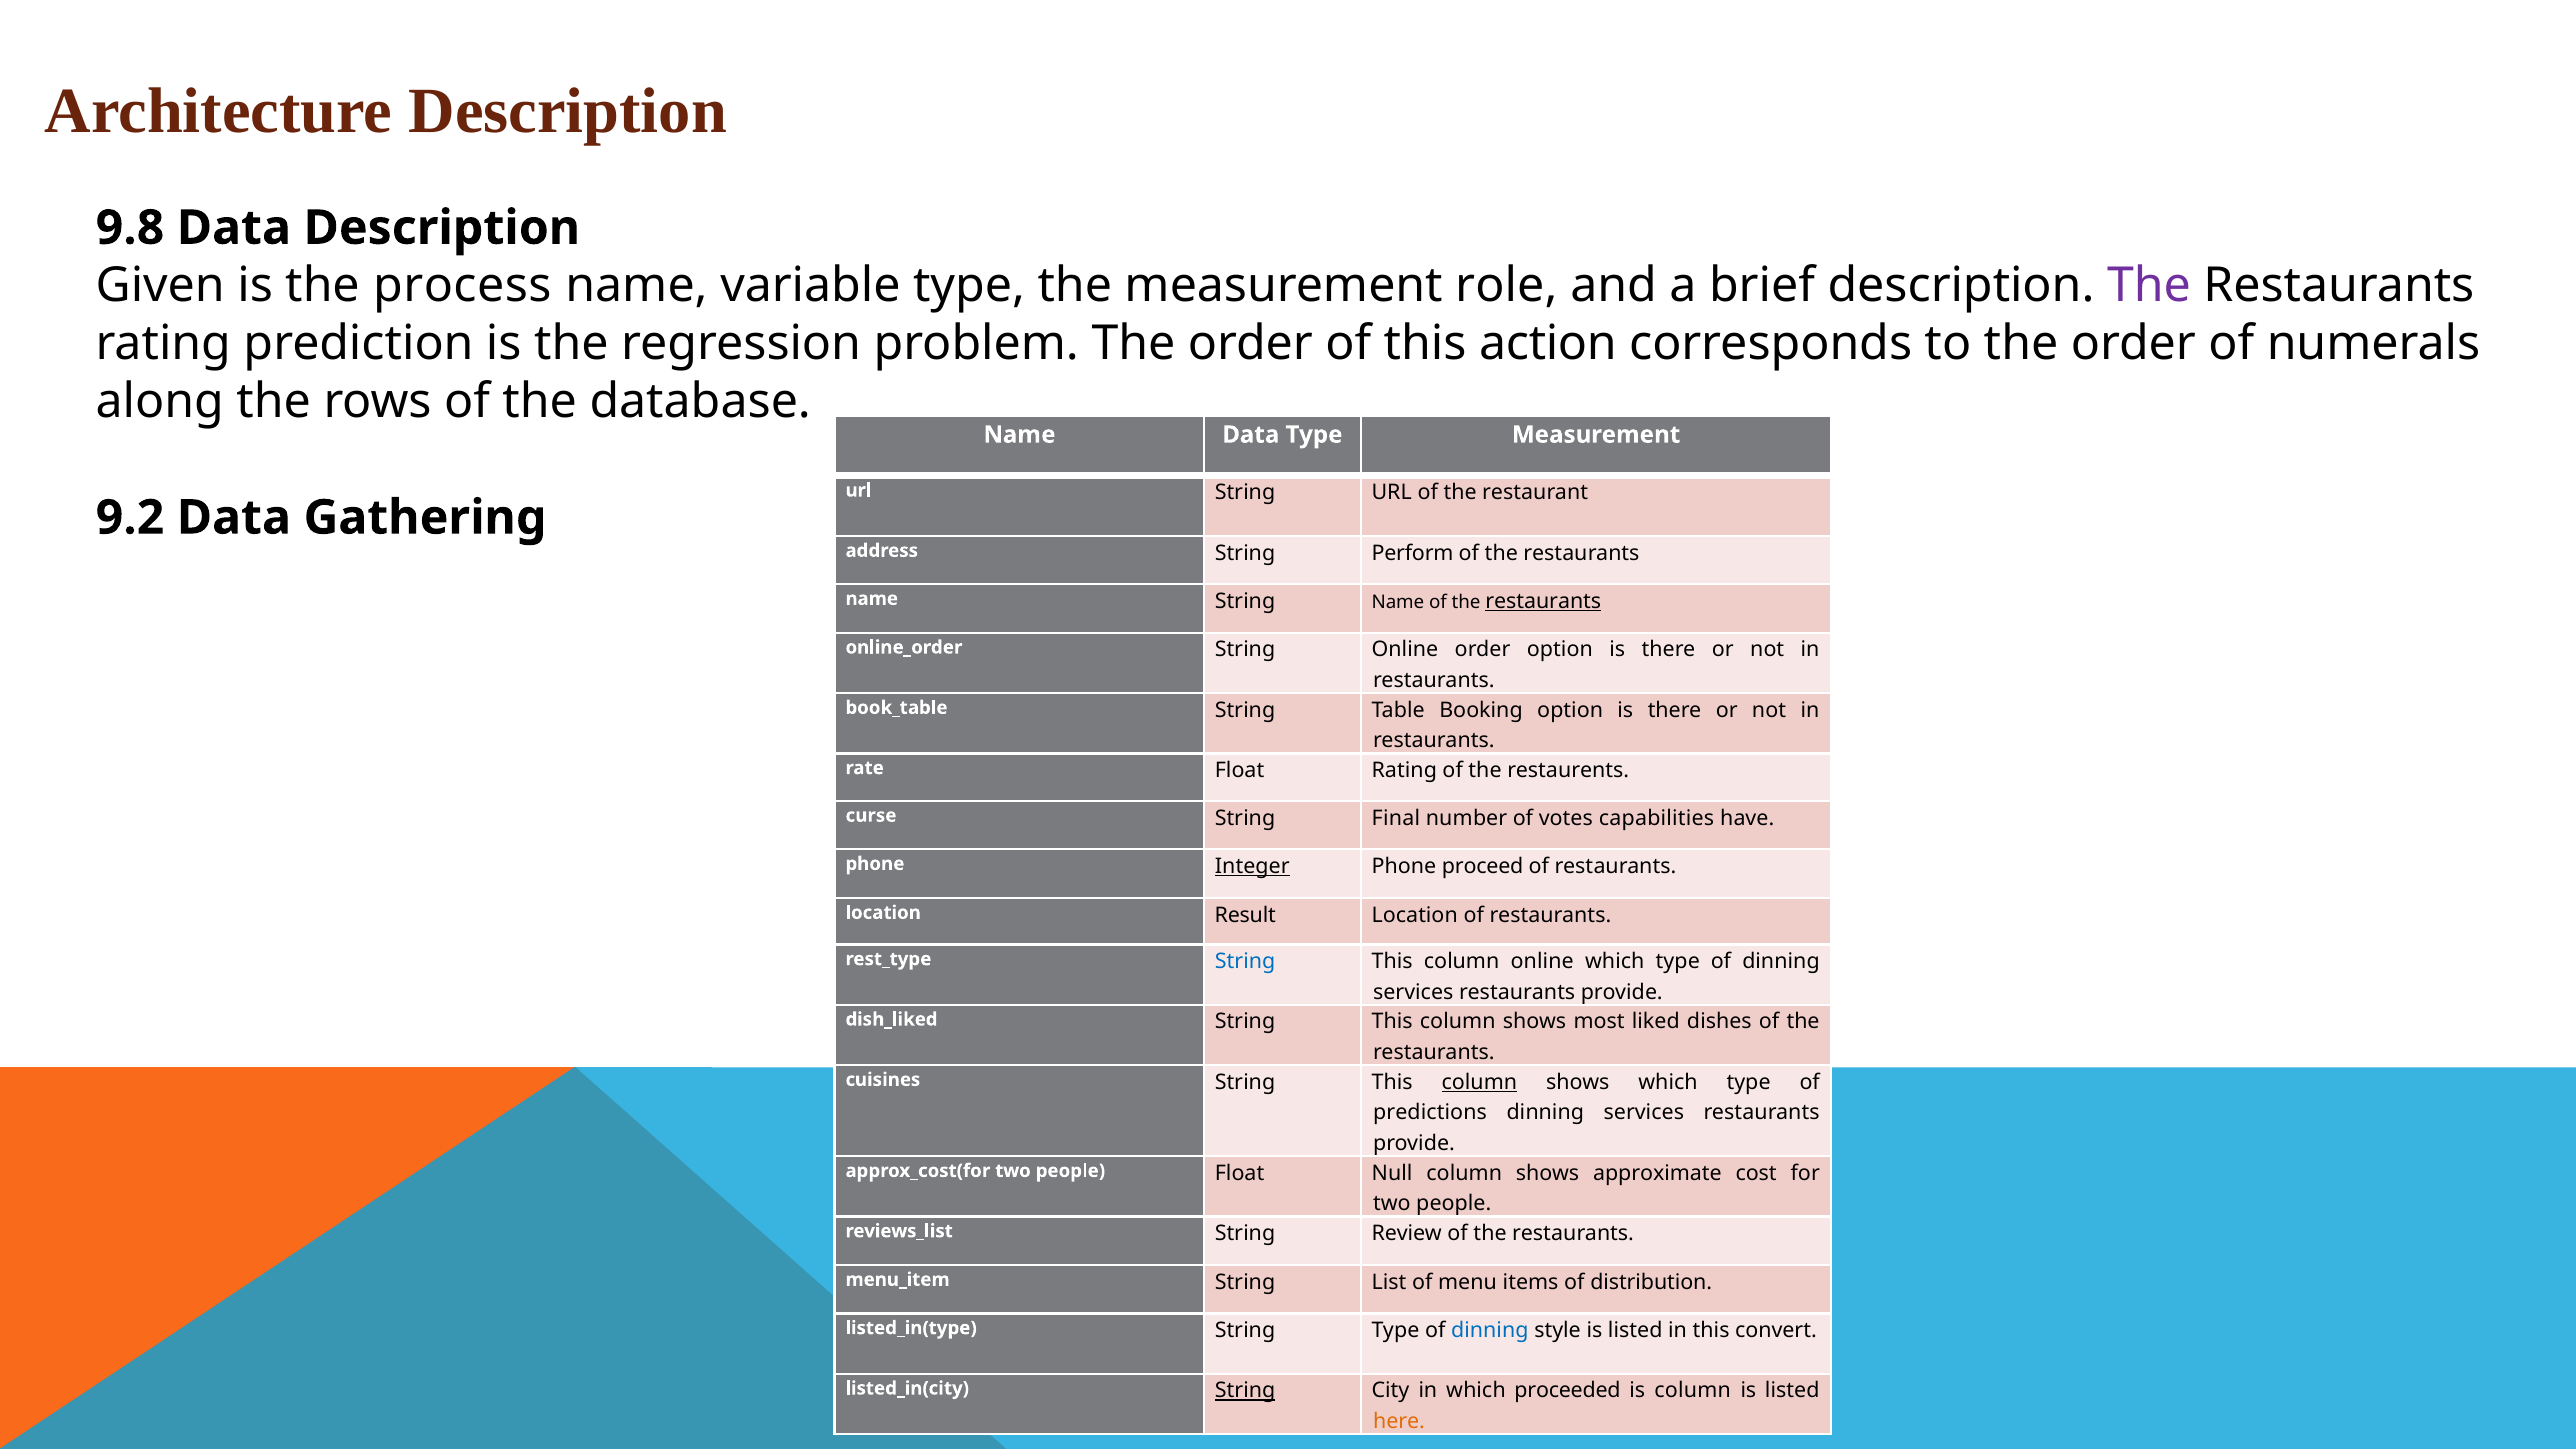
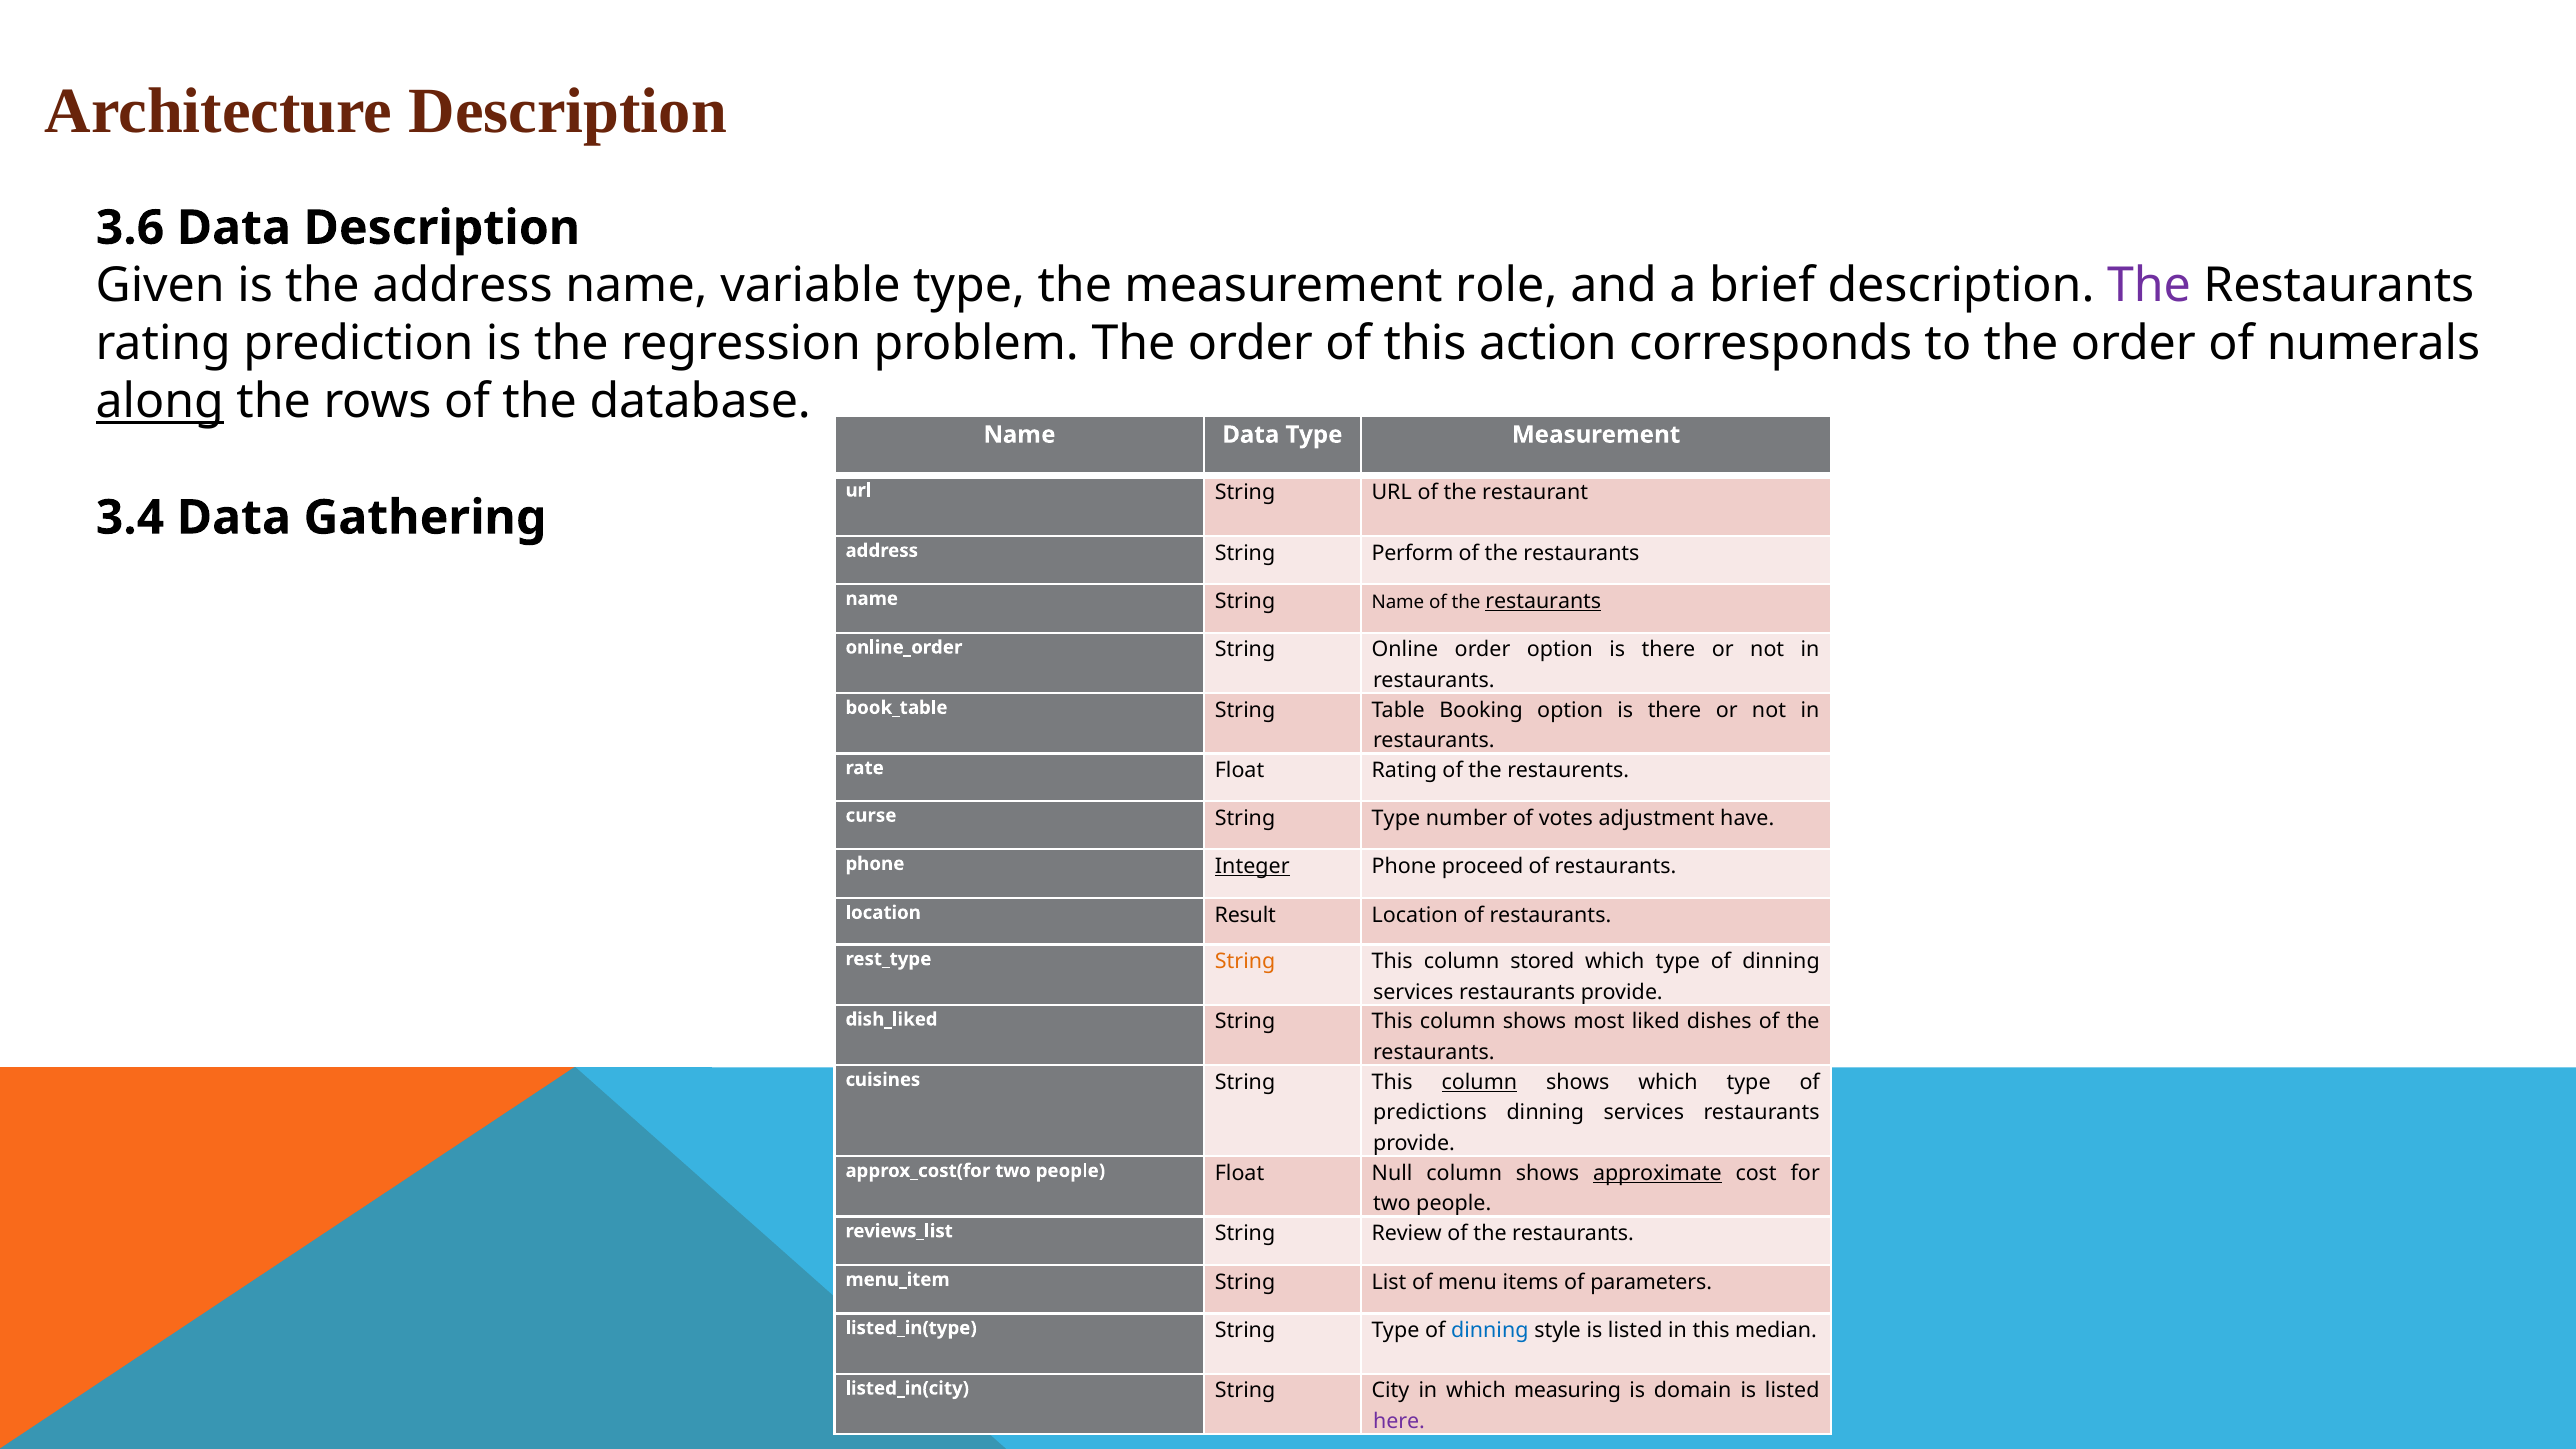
9.8: 9.8 -> 3.6
the process: process -> address
along underline: none -> present
9.2: 9.2 -> 3.4
Final at (1396, 818): Final -> Type
capabilities: capabilities -> adjustment
String at (1245, 961) colour: blue -> orange
column online: online -> stored
approximate underline: none -> present
distribution: distribution -> parameters
convert: convert -> median
String at (1245, 1391) underline: present -> none
proceeded: proceeded -> measuring
is column: column -> domain
here colour: orange -> purple
